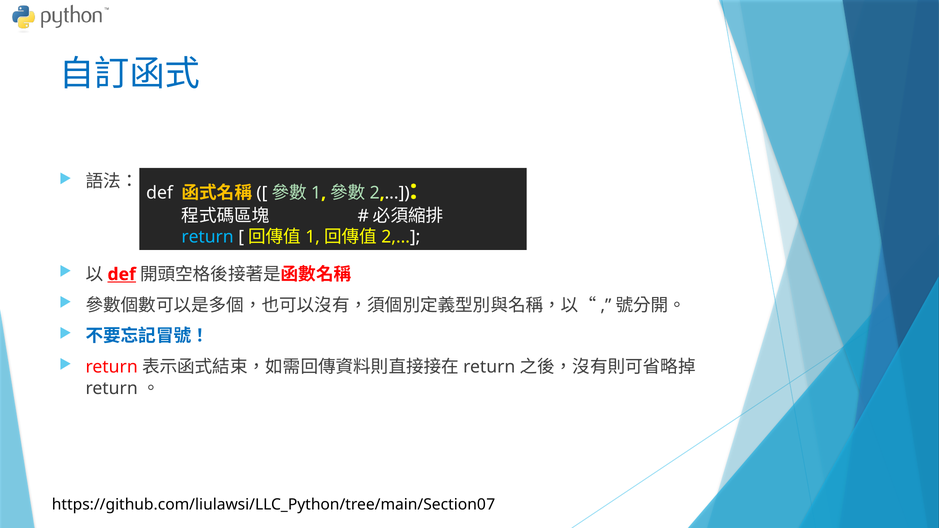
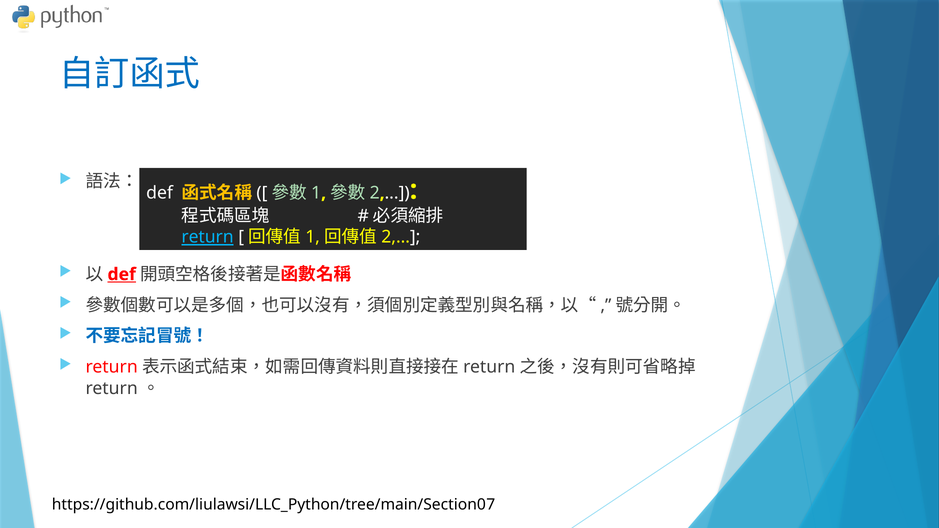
return underline: none -> present
